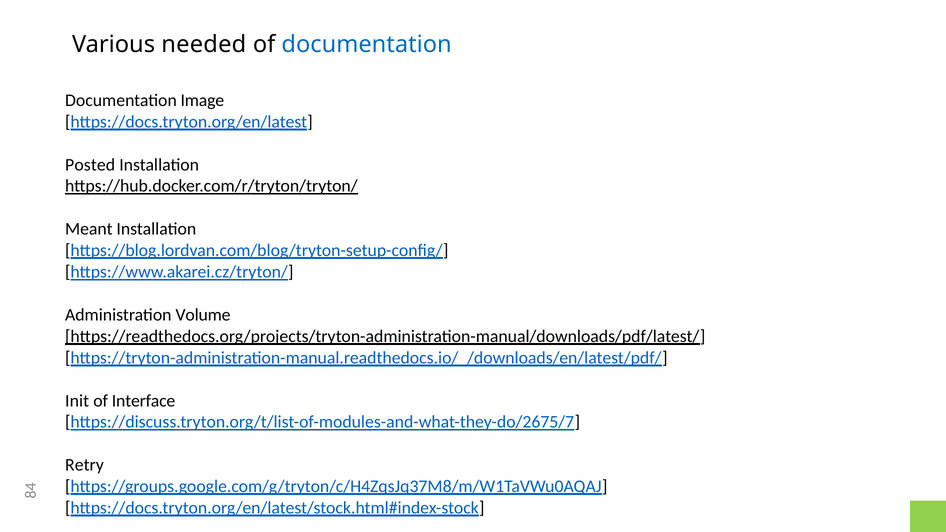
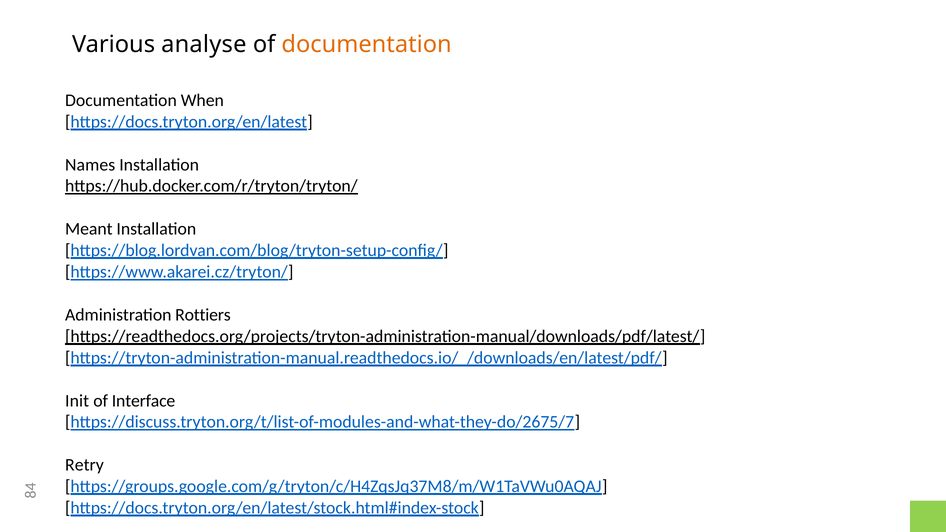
needed: needed -> analyse
documentation at (367, 44) colour: blue -> orange
Image: Image -> When
Posted: Posted -> Names
Volume: Volume -> Rottiers
